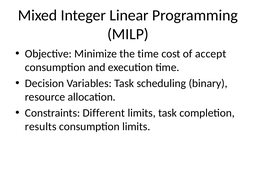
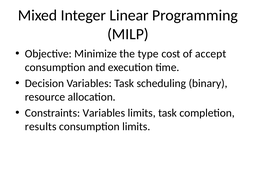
the time: time -> type
Constraints Different: Different -> Variables
